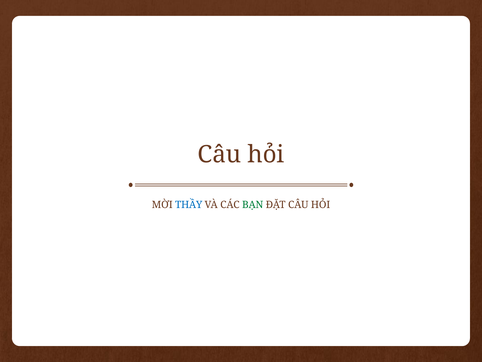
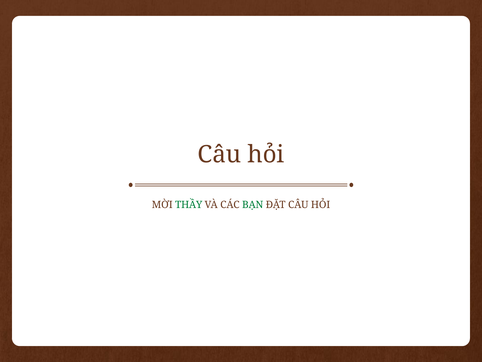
THẦY colour: blue -> green
